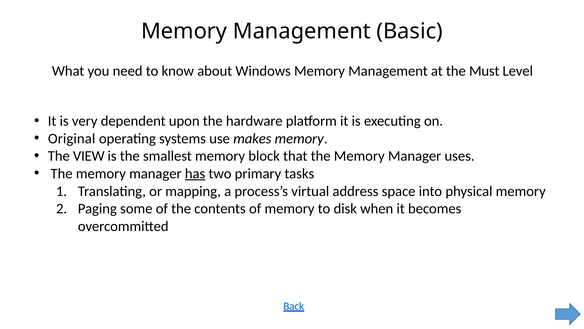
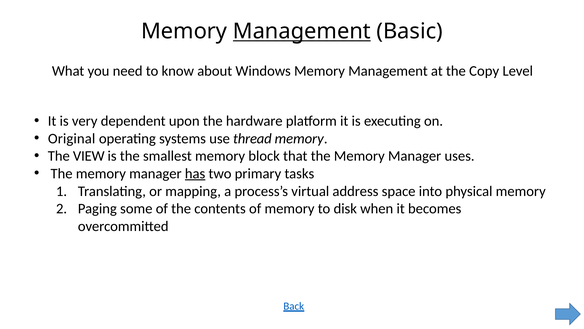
Management at (302, 31) underline: none -> present
Must: Must -> Copy
makes: makes -> thread
